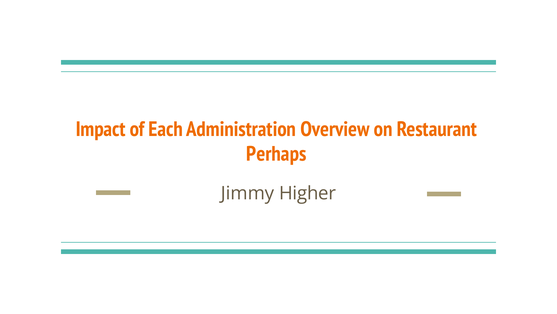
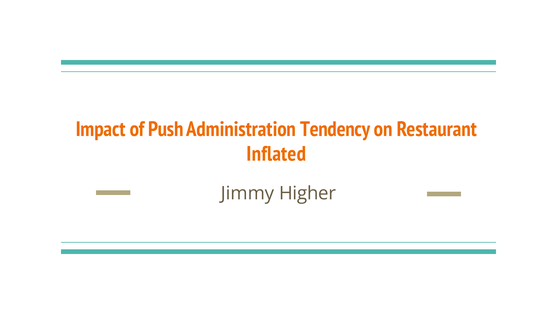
Each: Each -> Push
Overview: Overview -> Tendency
Perhaps: Perhaps -> Inflated
